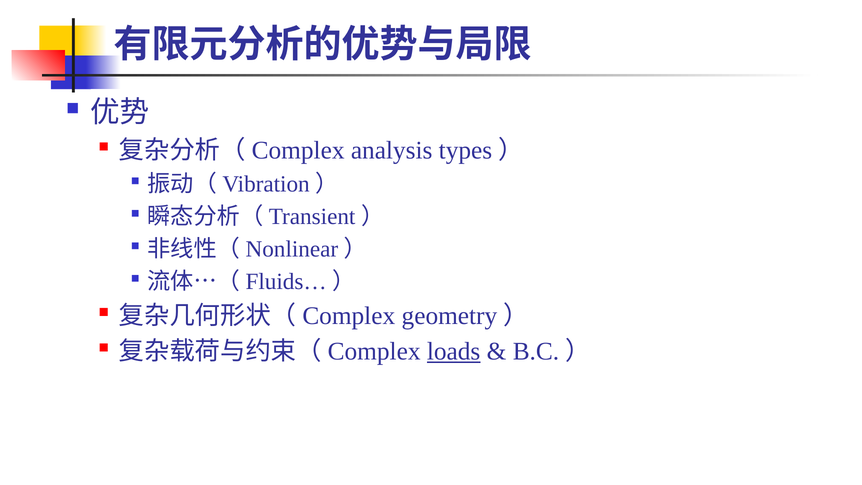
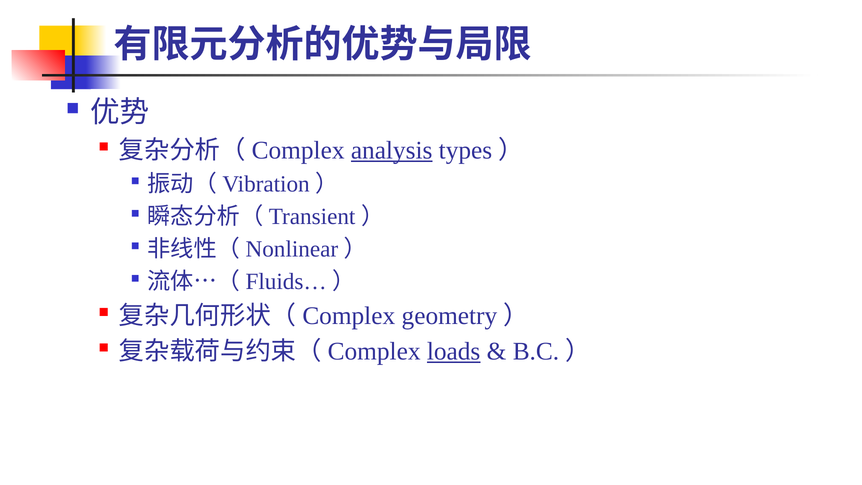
analysis underline: none -> present
